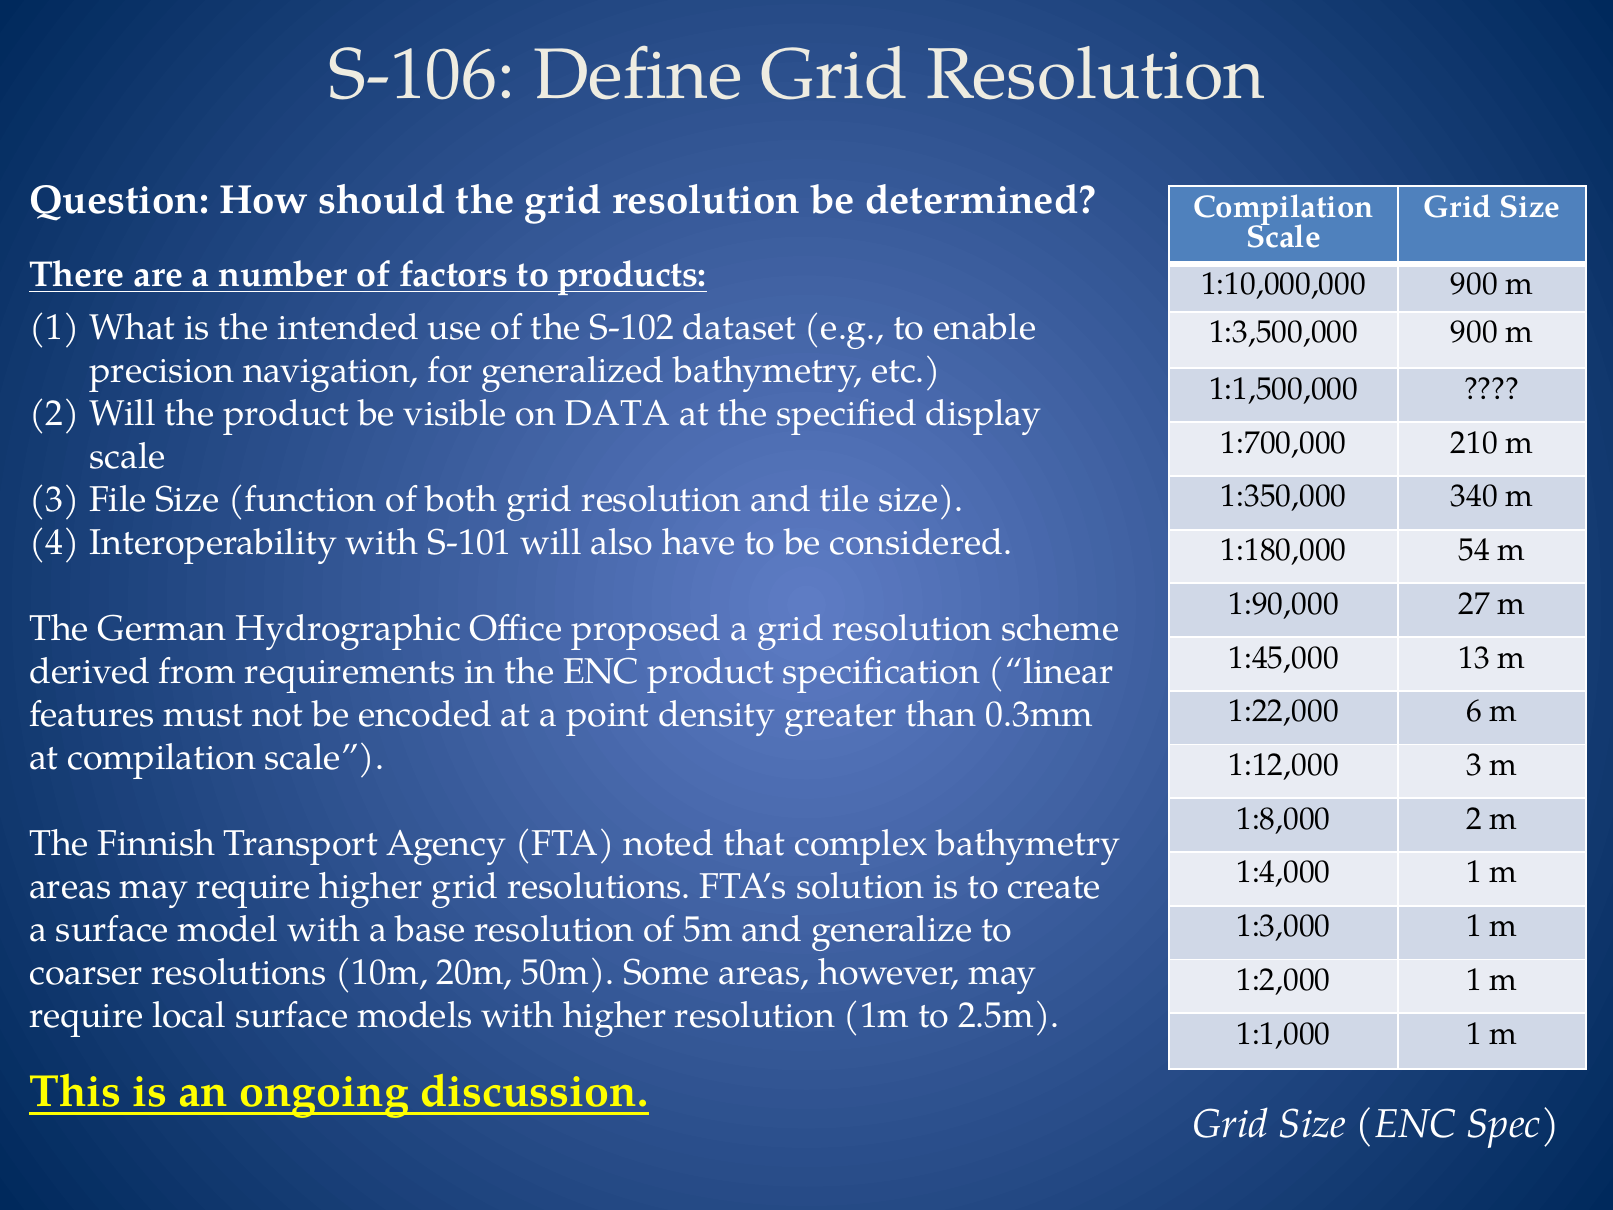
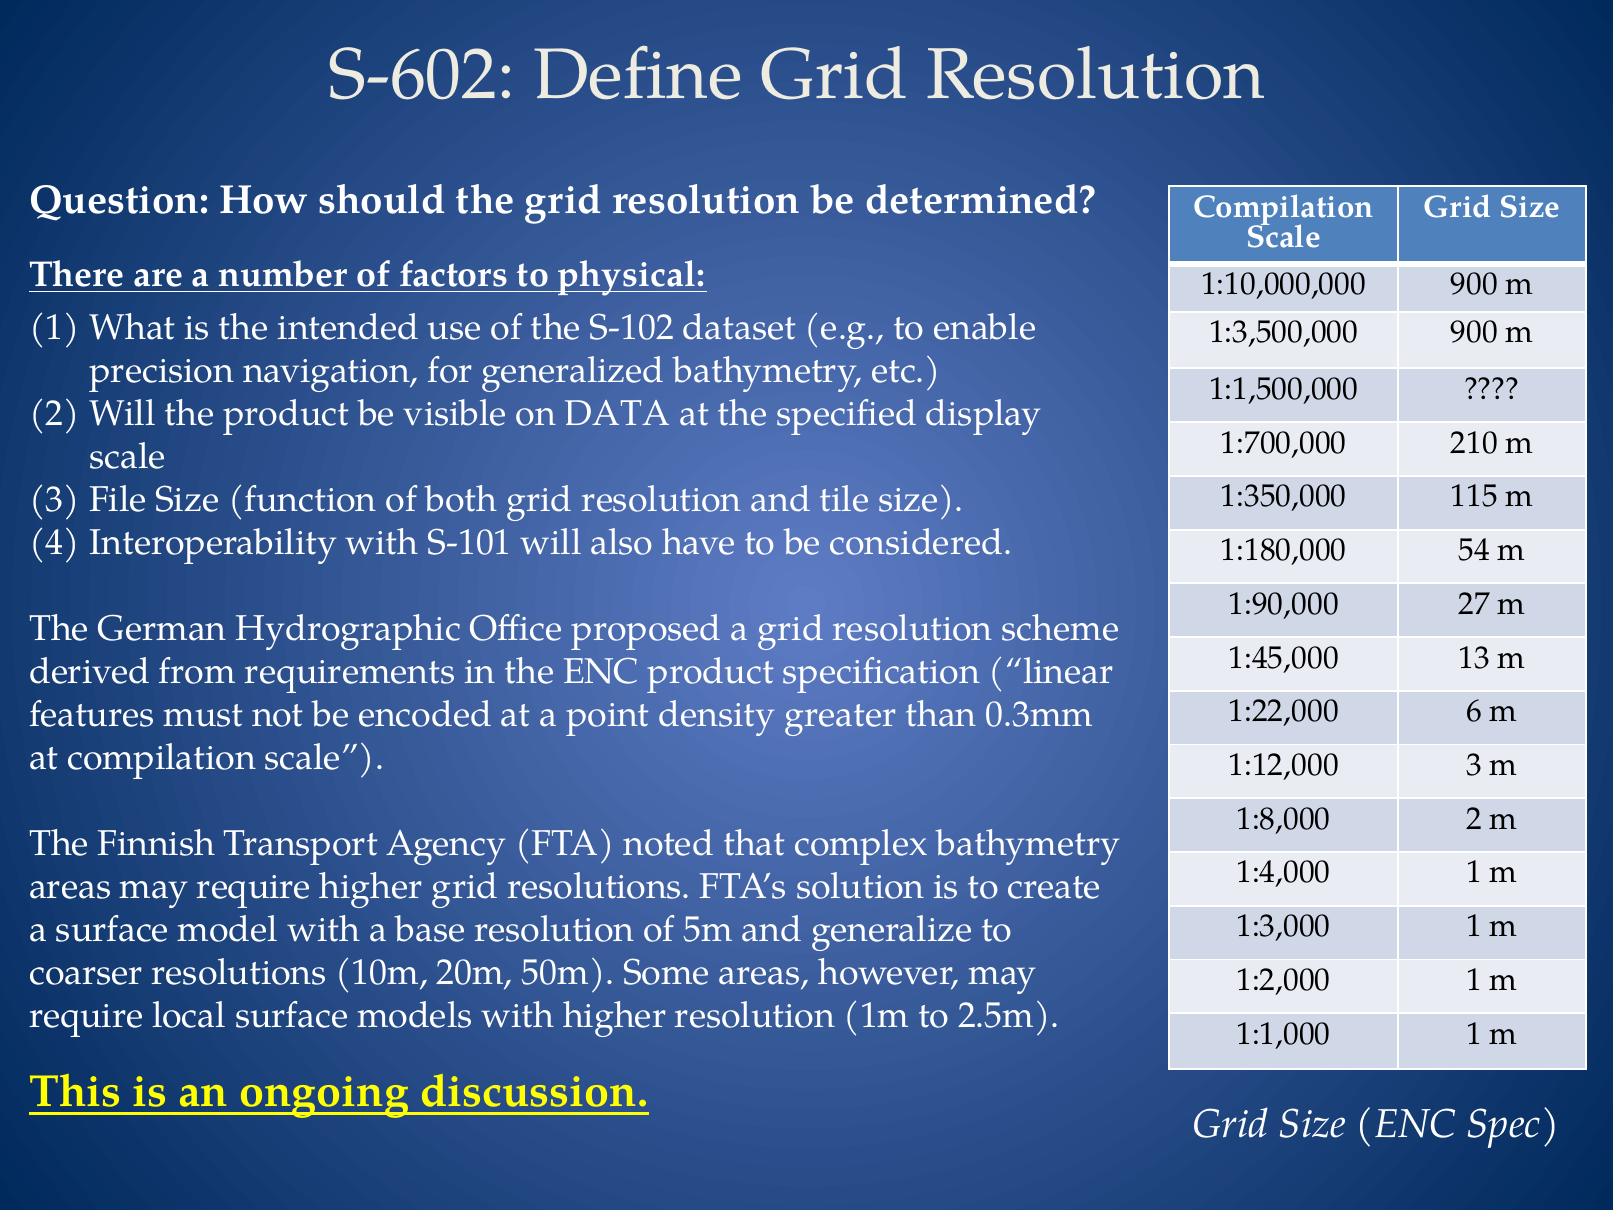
S-106: S-106 -> S-602
products: products -> physical
340: 340 -> 115
